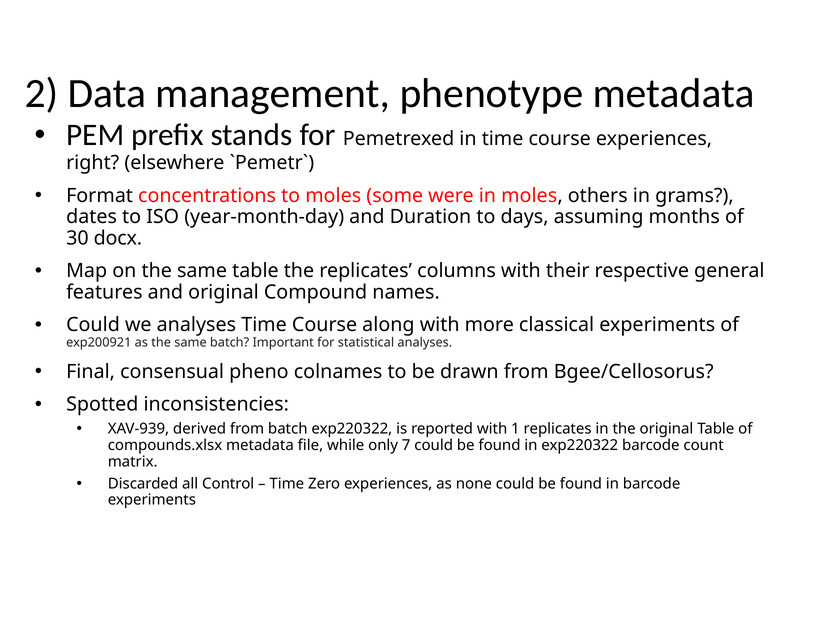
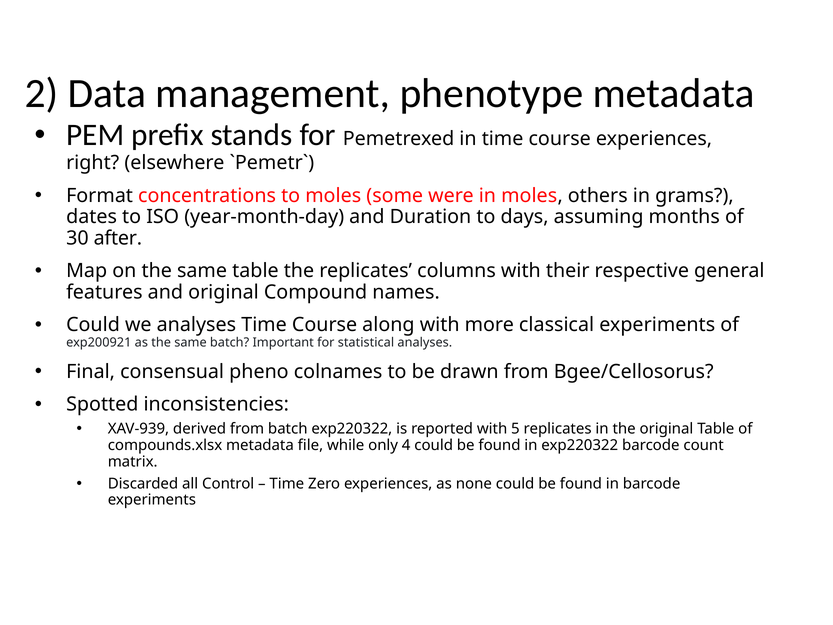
docx: docx -> after
1: 1 -> 5
7: 7 -> 4
